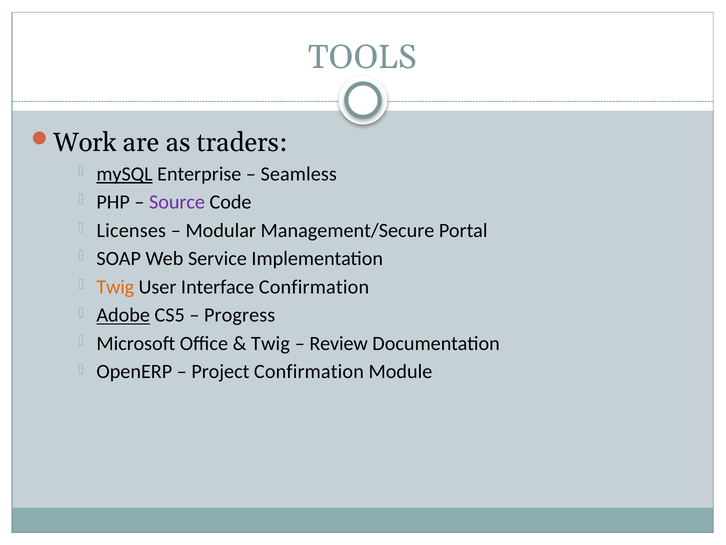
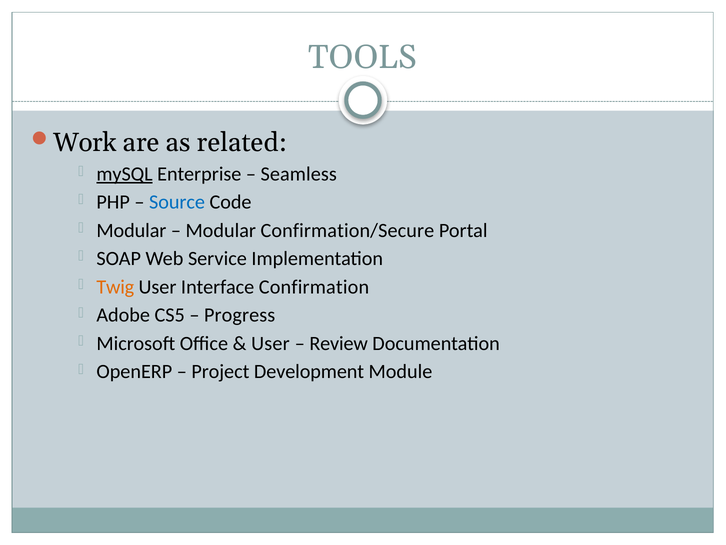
traders: traders -> related
Source colour: purple -> blue
Licenses at (131, 230): Licenses -> Modular
Management/Secure: Management/Secure -> Confirmation/Secure
Adobe underline: present -> none
Twig at (270, 343): Twig -> User
Project Confirmation: Confirmation -> Development
